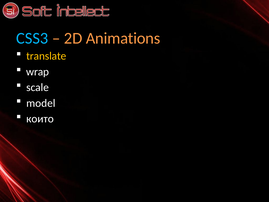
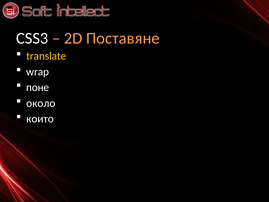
CSS3 colour: light blue -> white
Animations: Animations -> Поставяне
scale: scale -> поне
model: model -> около
